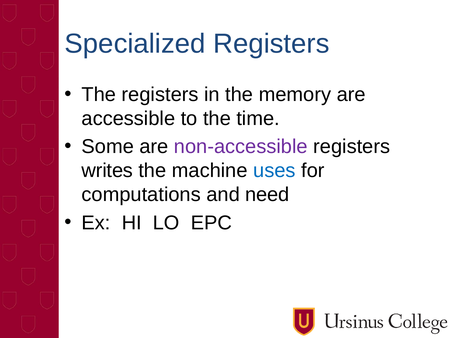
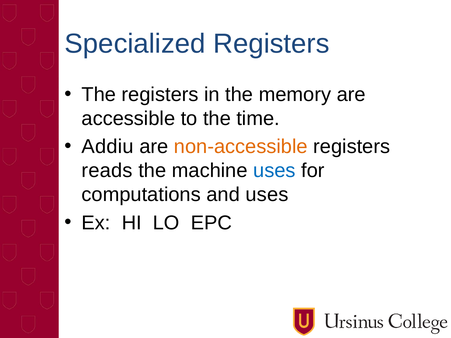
Some: Some -> Addiu
non-accessible colour: purple -> orange
writes: writes -> reads
and need: need -> uses
